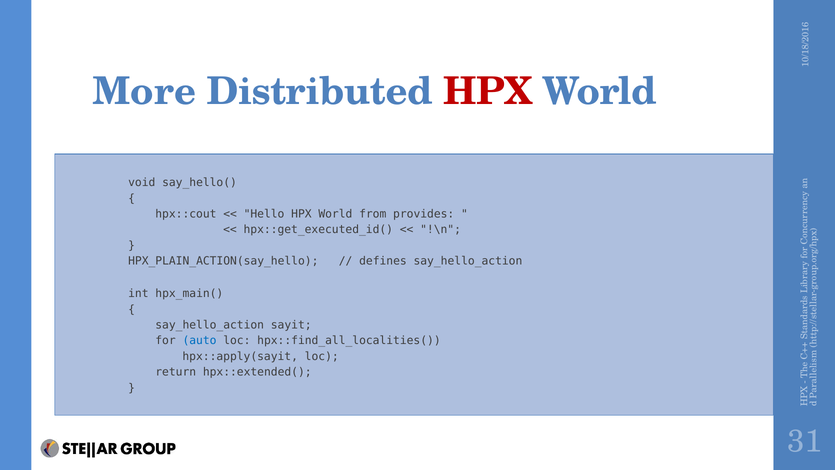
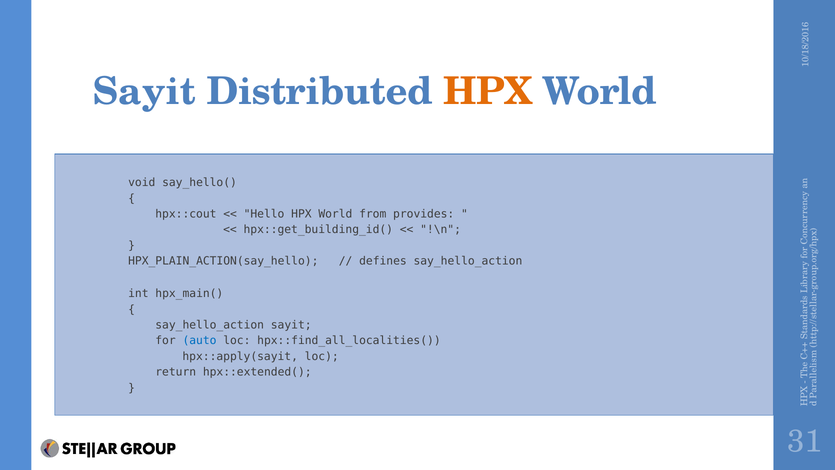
More at (144, 92): More -> Sayit
HPX at (488, 92) colour: red -> orange
hpx::get_executed_id(: hpx::get_executed_id( -> hpx::get_building_id(
